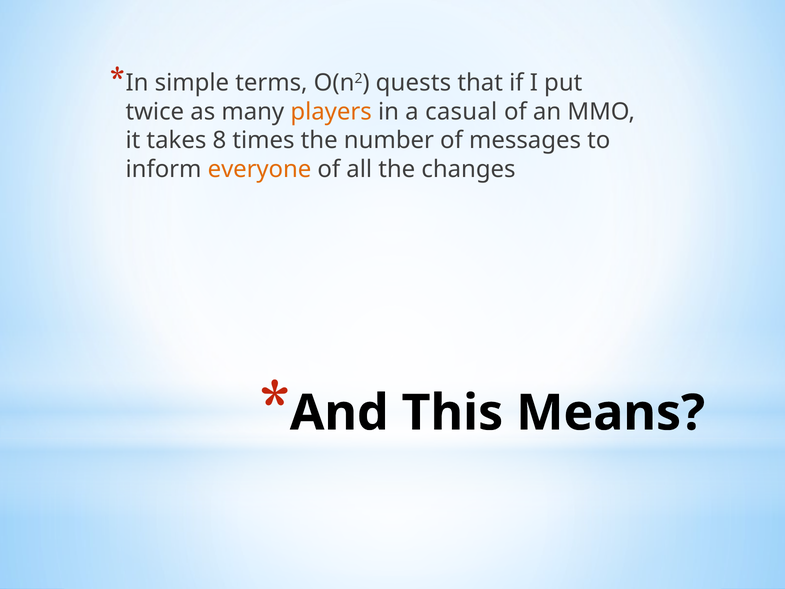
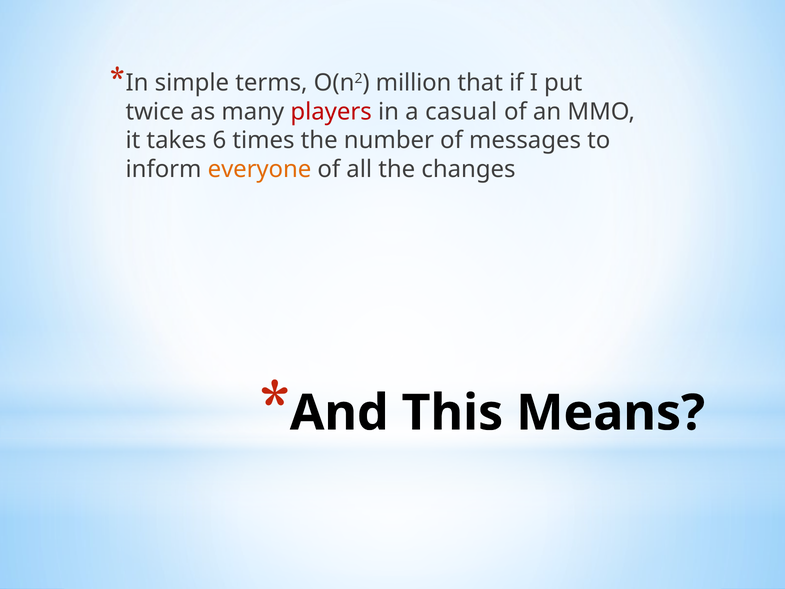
quests: quests -> million
players colour: orange -> red
8: 8 -> 6
